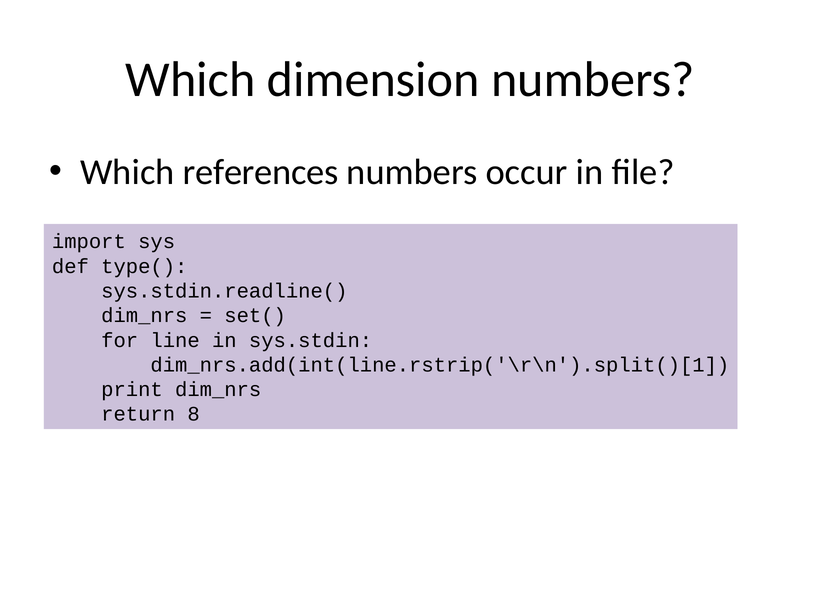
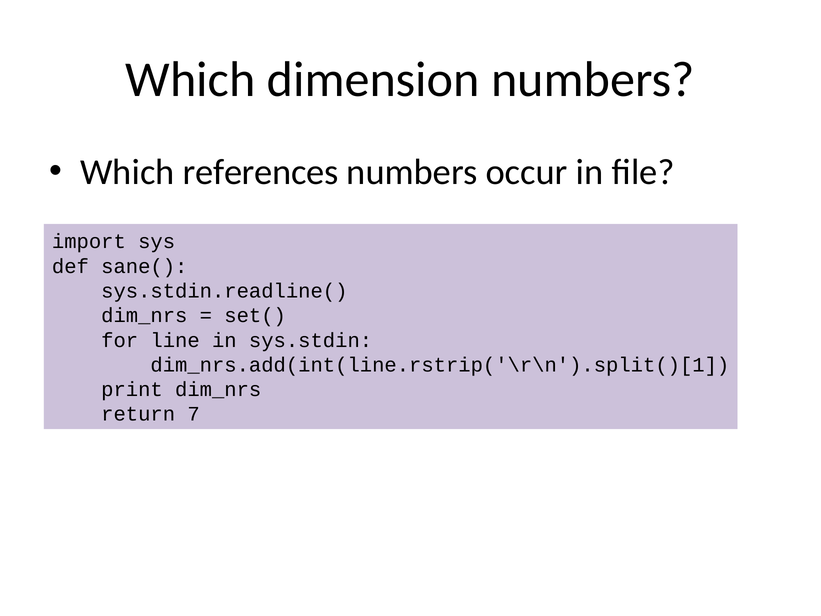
type(: type( -> sane(
8: 8 -> 7
